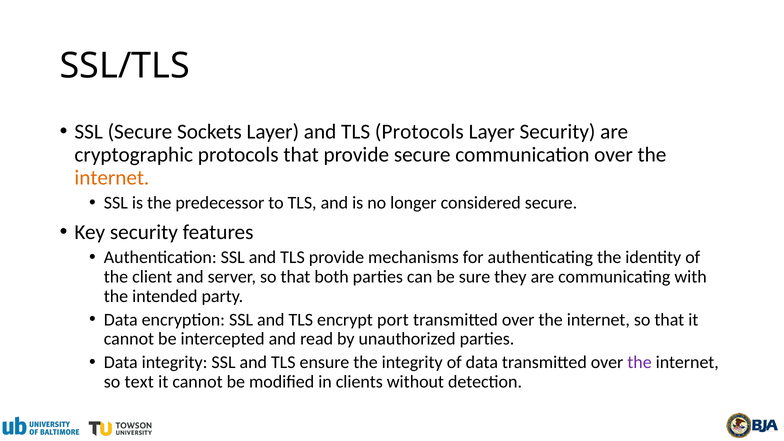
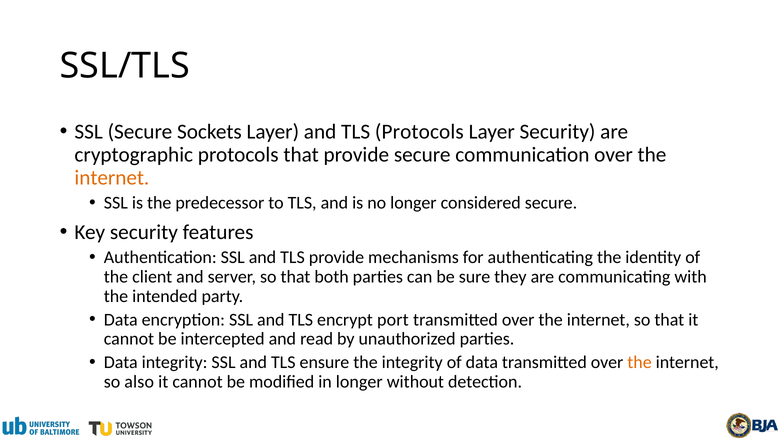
the at (640, 362) colour: purple -> orange
text: text -> also
in clients: clients -> longer
